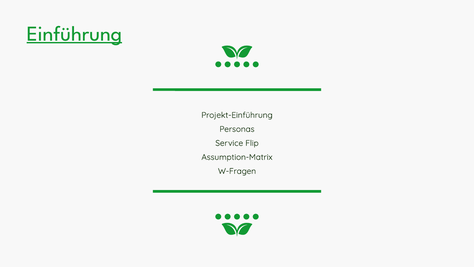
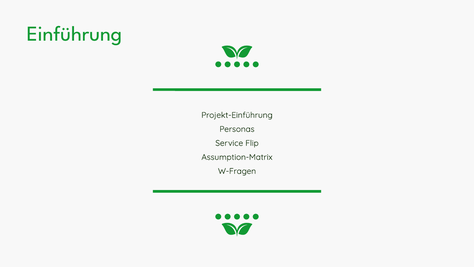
Einführung underline: present -> none
